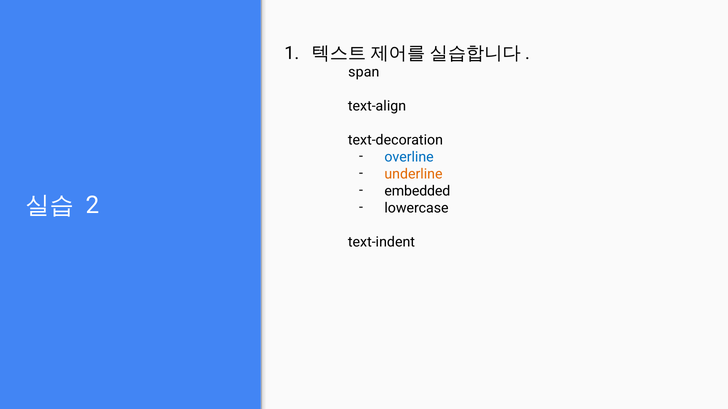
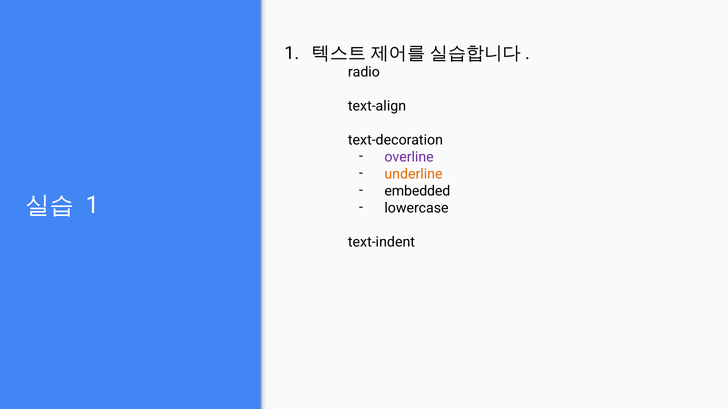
span: span -> radio
overline colour: blue -> purple
2 at (92, 205): 2 -> 1
